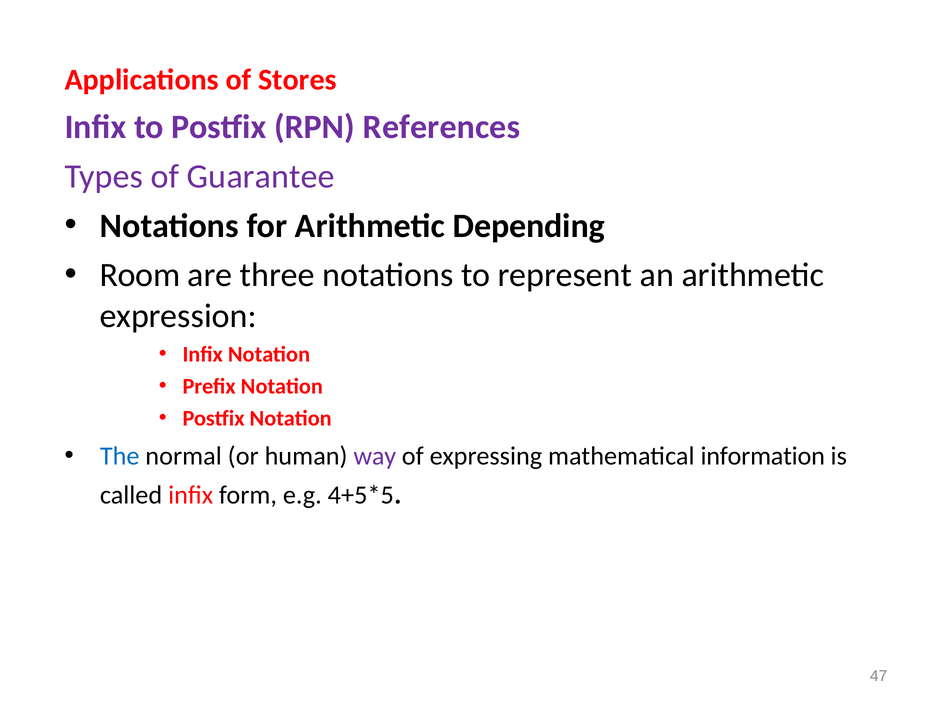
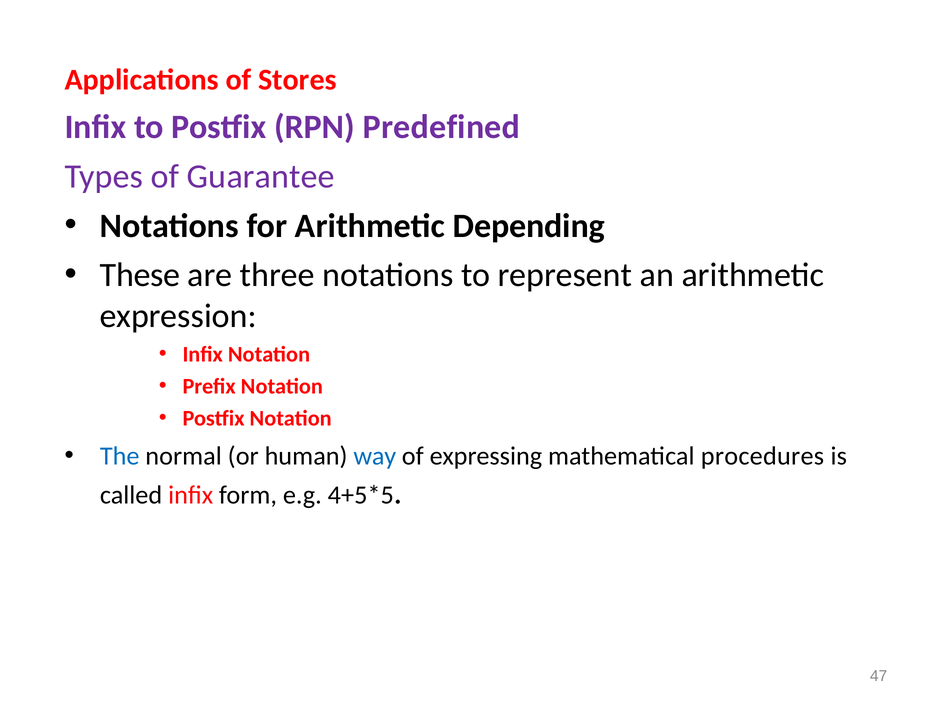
References: References -> Predefined
Room: Room -> These
way colour: purple -> blue
information: information -> procedures
